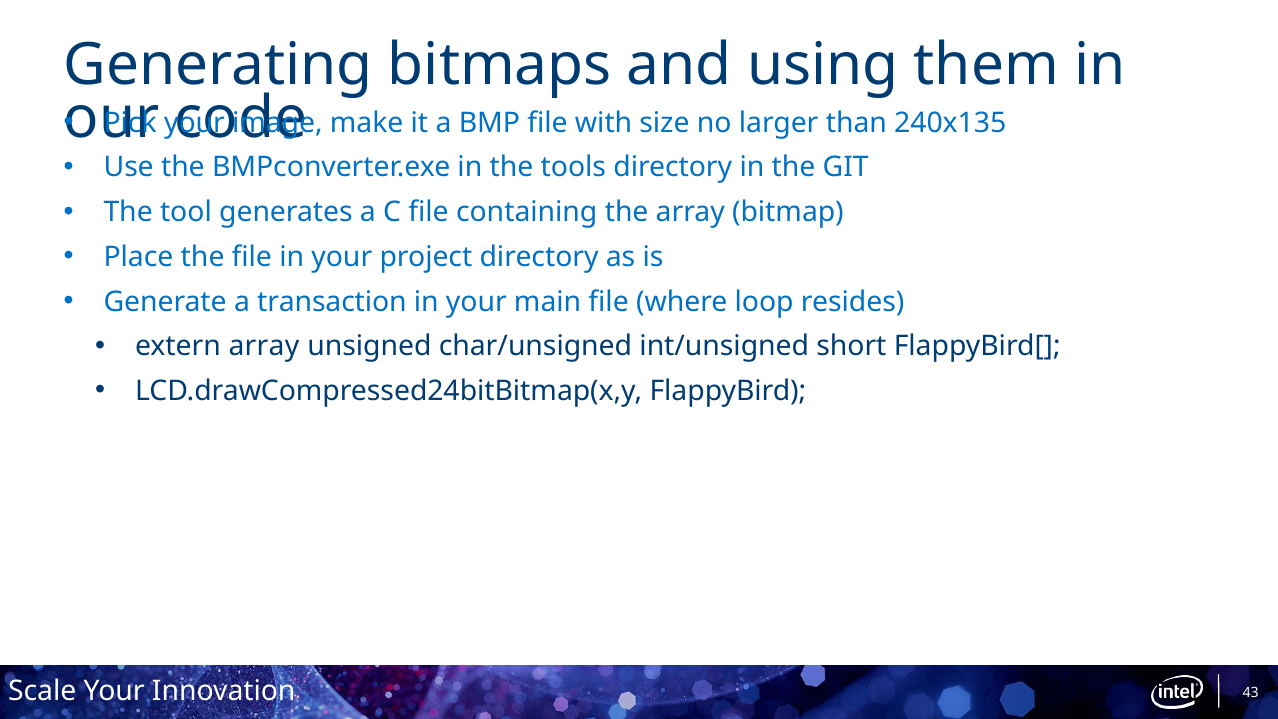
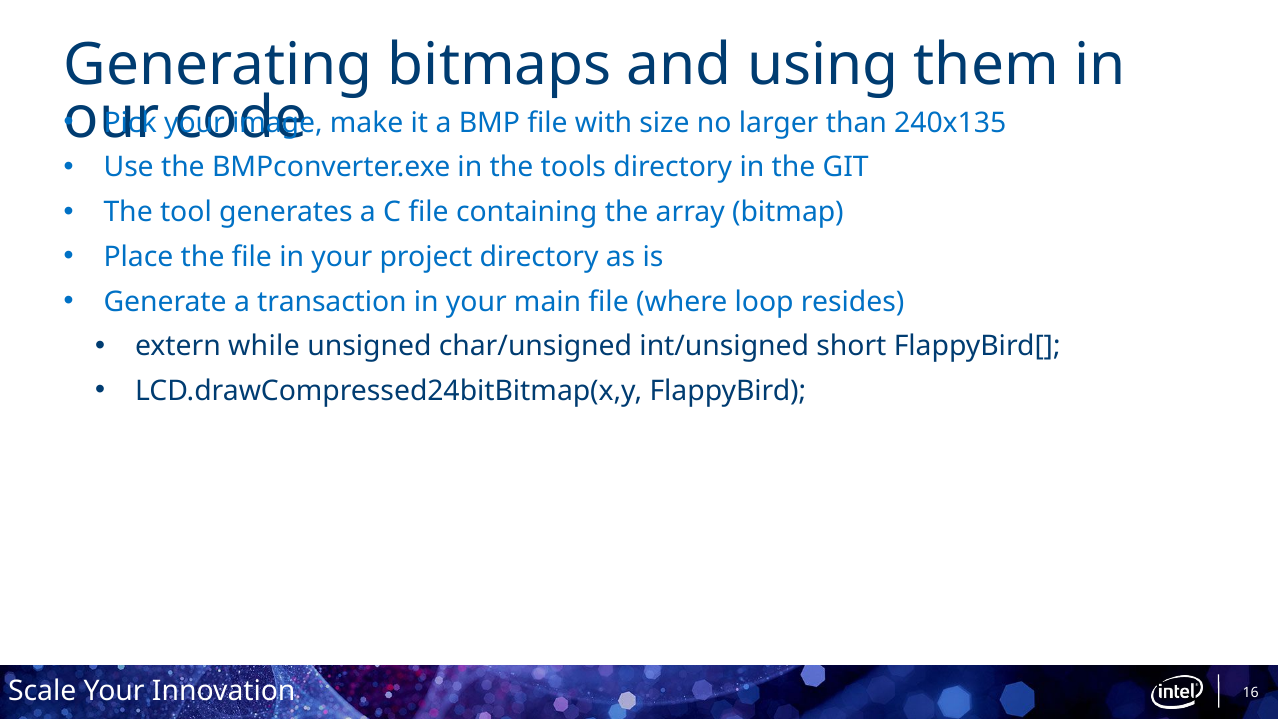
extern array: array -> while
43: 43 -> 16
